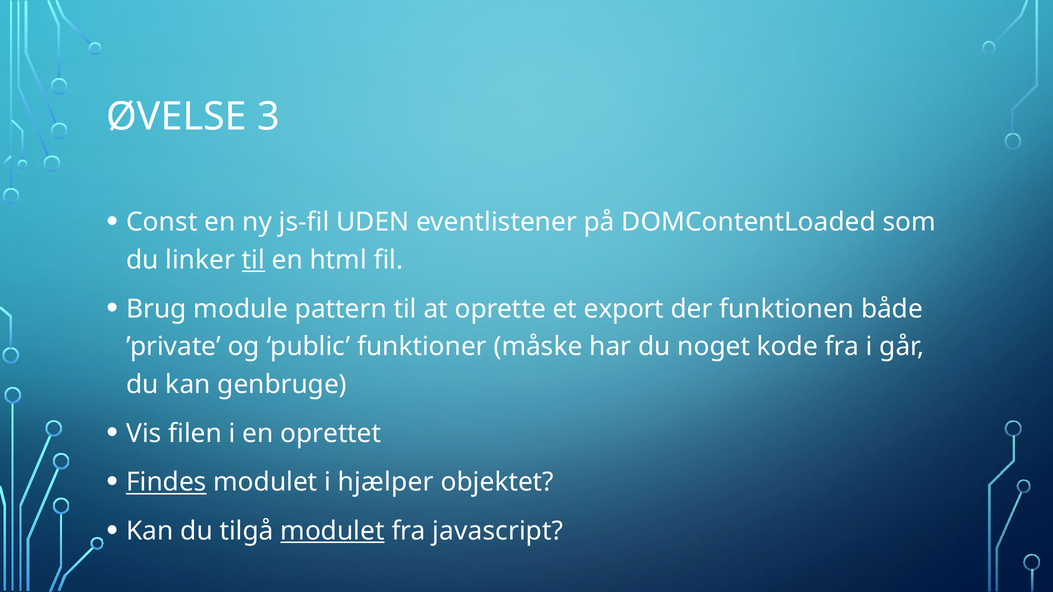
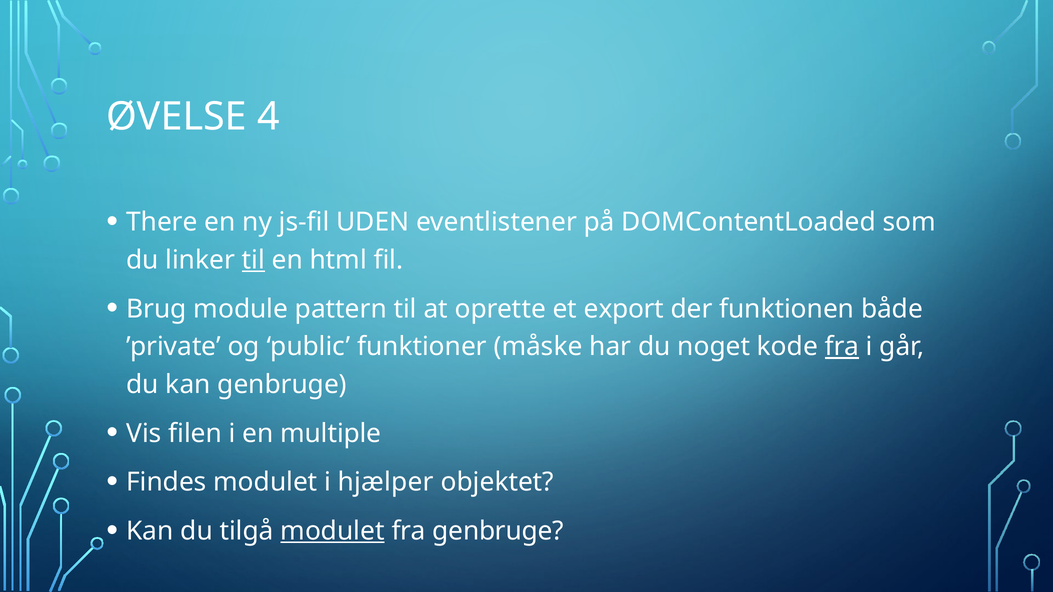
3: 3 -> 4
Const: Const -> There
fra at (842, 347) underline: none -> present
oprettet: oprettet -> multiple
Findes underline: present -> none
fra javascript: javascript -> genbruge
